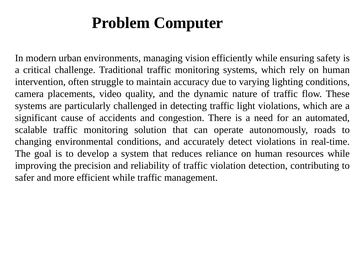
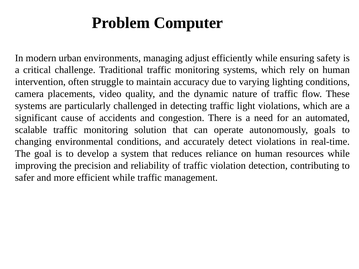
vision: vision -> adjust
roads: roads -> goals
